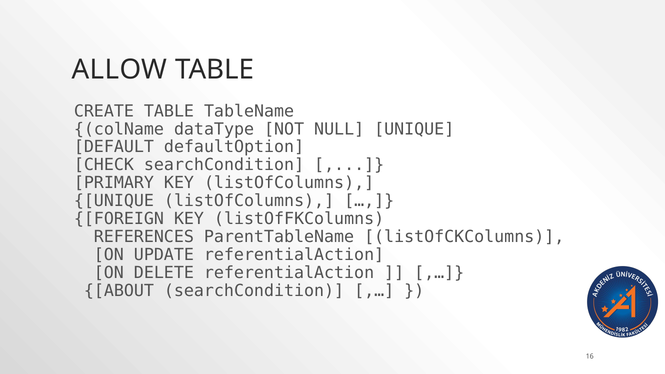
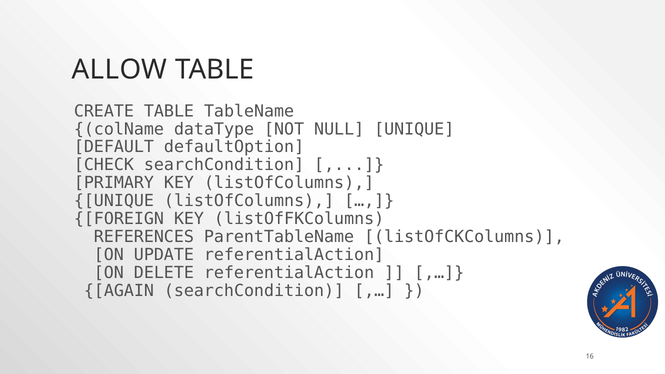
ABOUT: ABOUT -> AGAIN
